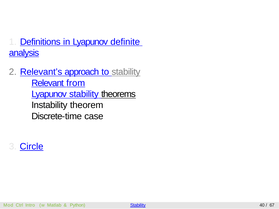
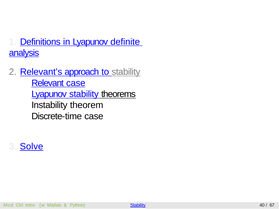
Relevant from: from -> case
Circle: Circle -> Solve
